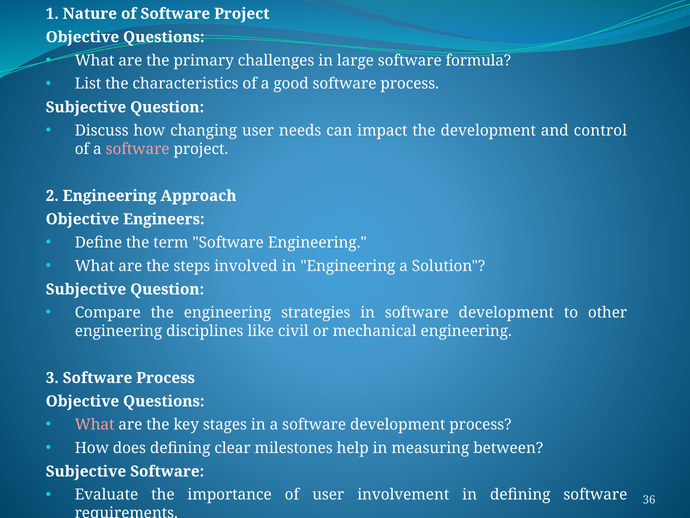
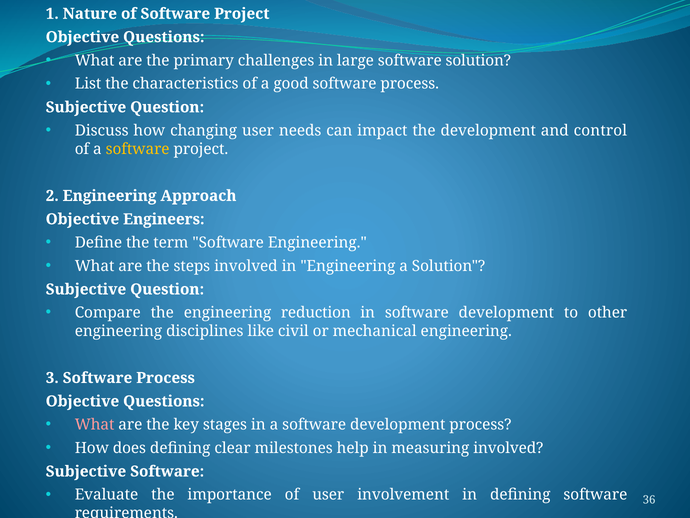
software formula: formula -> solution
software at (138, 149) colour: pink -> yellow
strategies: strategies -> reduction
measuring between: between -> involved
